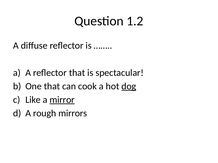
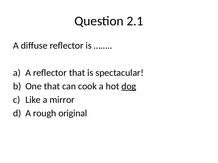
1.2: 1.2 -> 2.1
mirror underline: present -> none
mirrors: mirrors -> original
